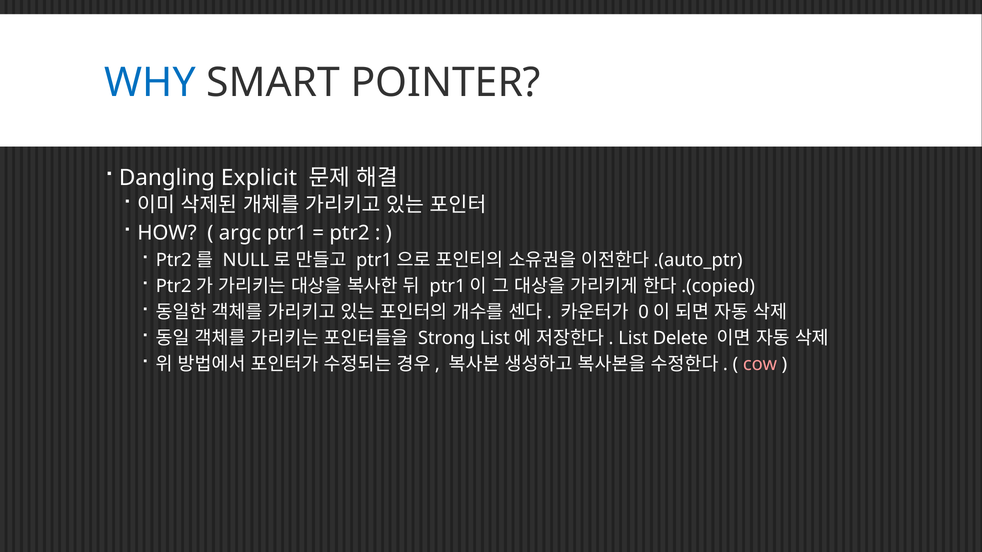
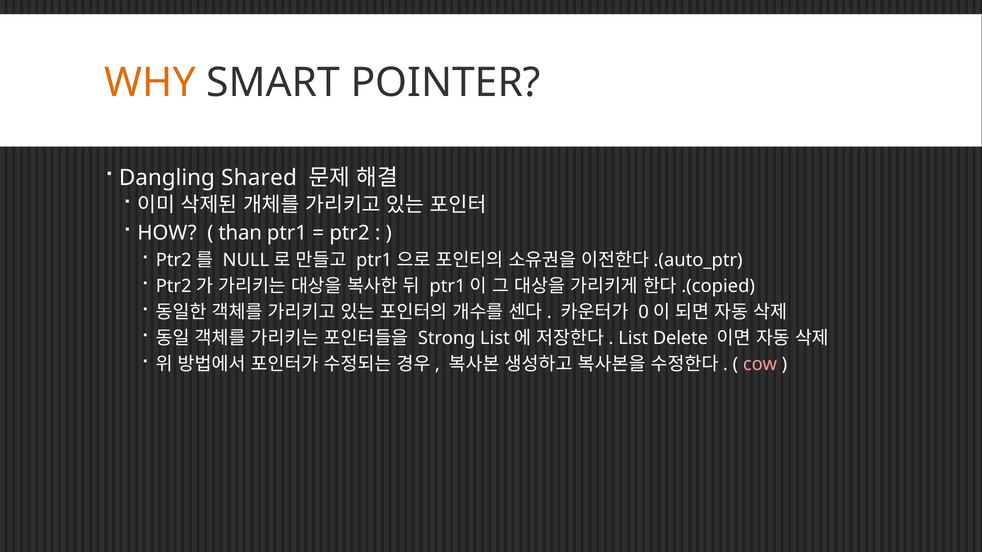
WHY colour: blue -> orange
Explicit: Explicit -> Shared
argc: argc -> than
